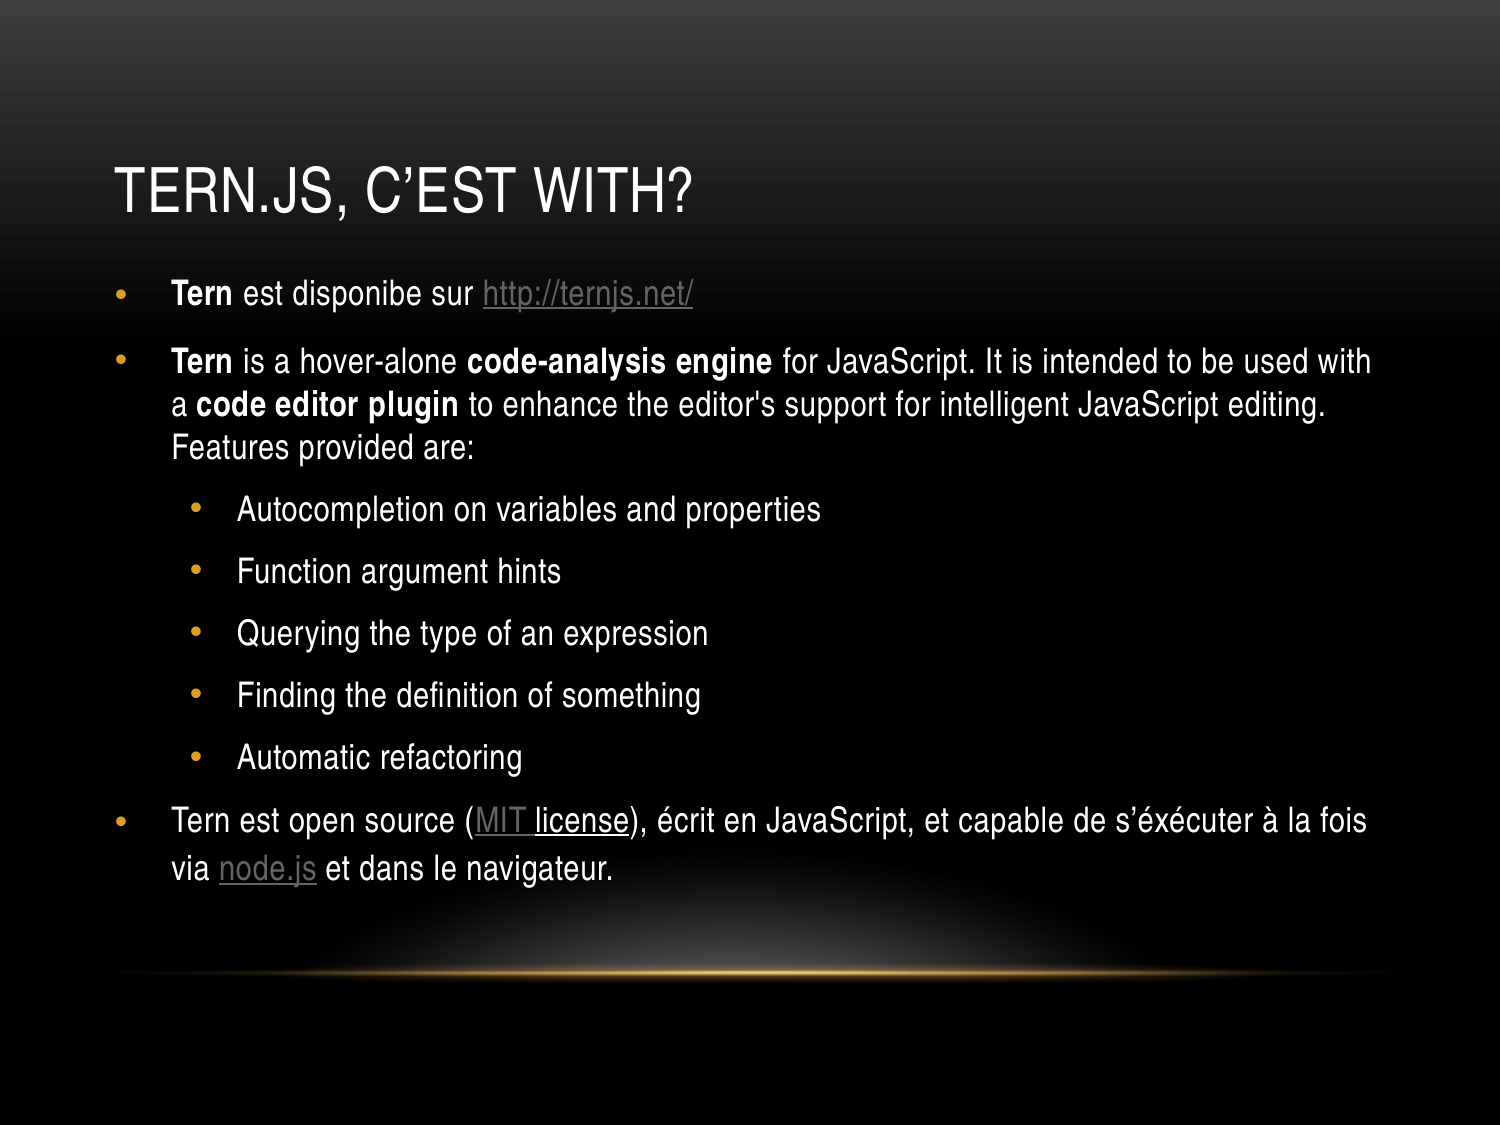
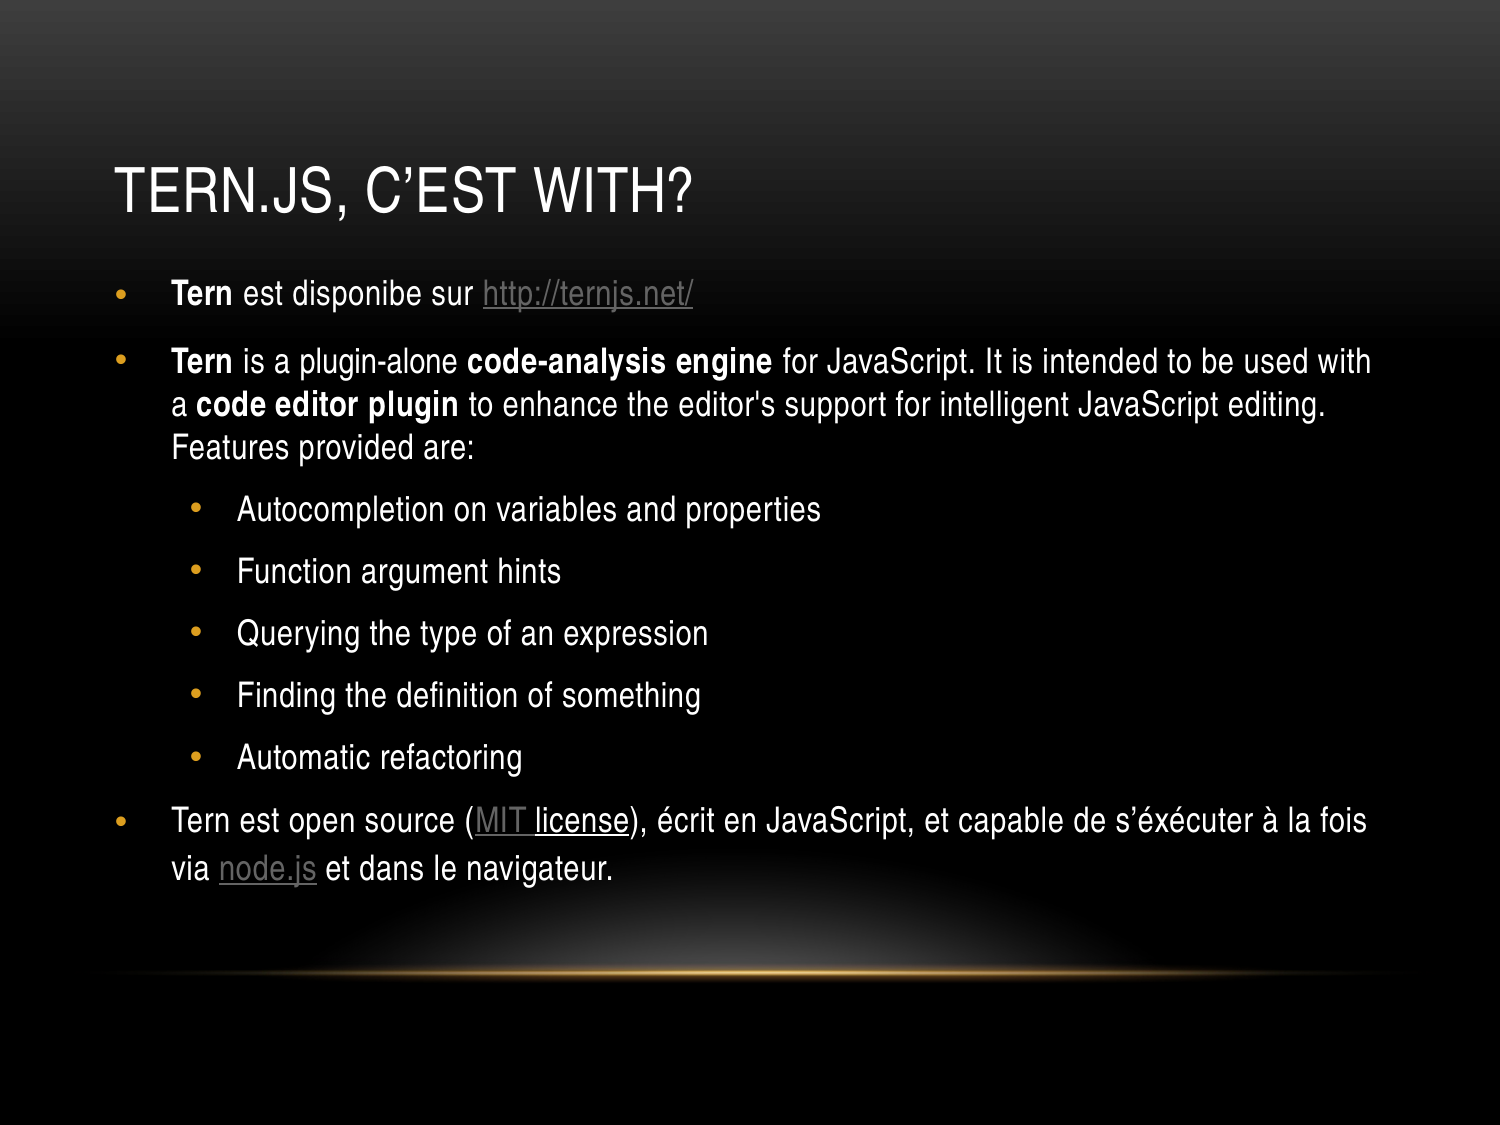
hover-alone: hover-alone -> plugin-alone
